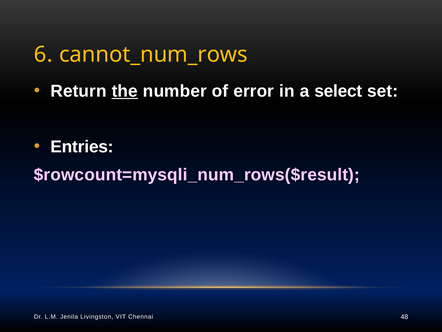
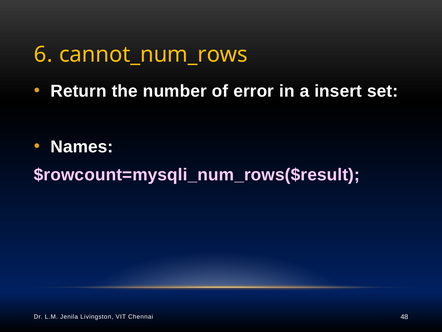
the underline: present -> none
select: select -> insert
Entries: Entries -> Names
